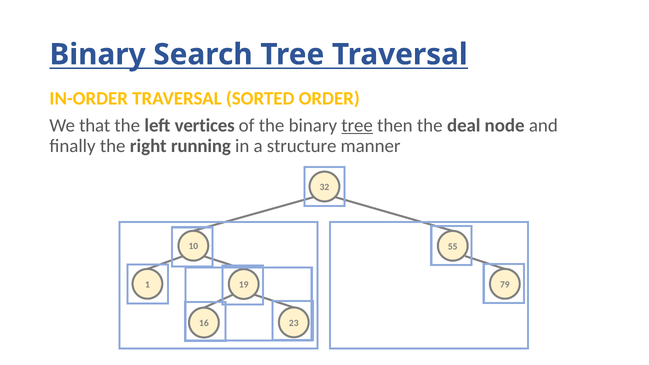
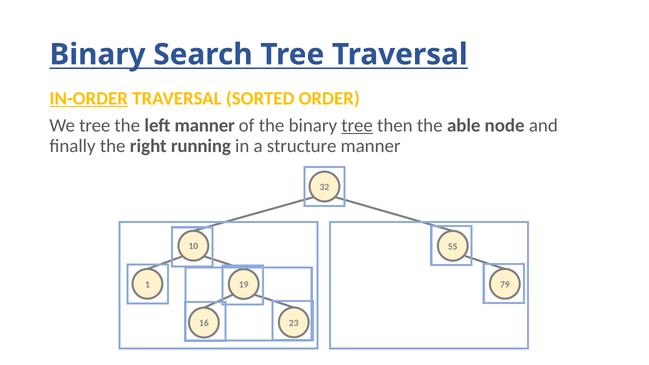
IN-ORDER underline: none -> present
We that: that -> tree
left vertices: vertices -> manner
deal: deal -> able
